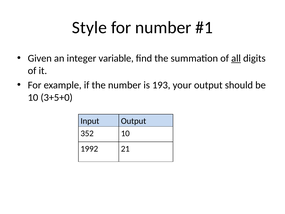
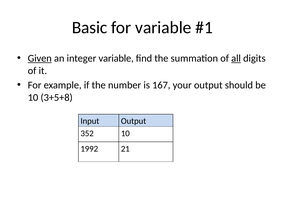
Style: Style -> Basic
for number: number -> variable
Given underline: none -> present
193: 193 -> 167
3+5+0: 3+5+0 -> 3+5+8
